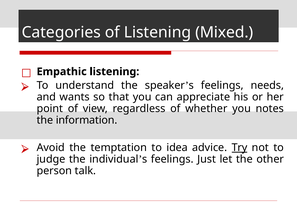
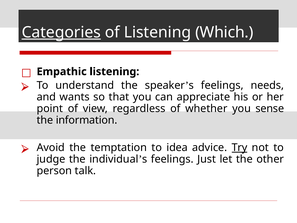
Categories underline: none -> present
Mixed: Mixed -> Which
notes: notes -> sense
